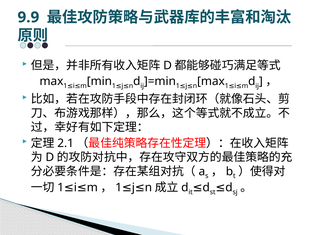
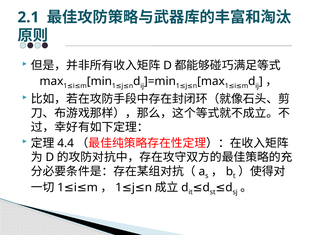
9.9: 9.9 -> 2.1
2.1: 2.1 -> 4.4
